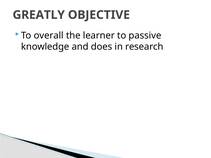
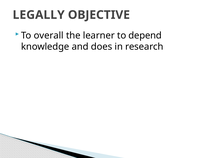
GREATLY: GREATLY -> LEGALLY
passive: passive -> depend
